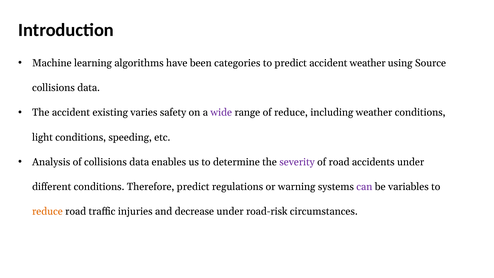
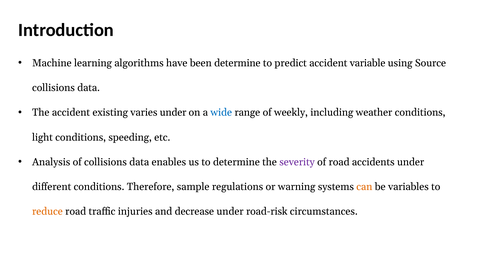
been categories: categories -> determine
accident weather: weather -> variable
varies safety: safety -> under
wide colour: purple -> blue
of reduce: reduce -> weekly
Therefore predict: predict -> sample
can colour: purple -> orange
